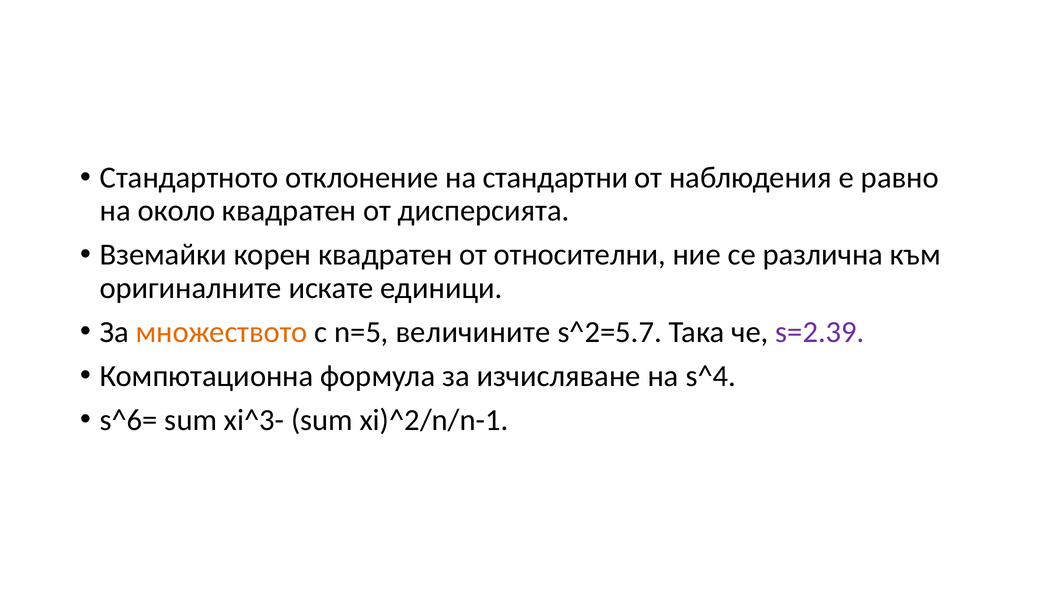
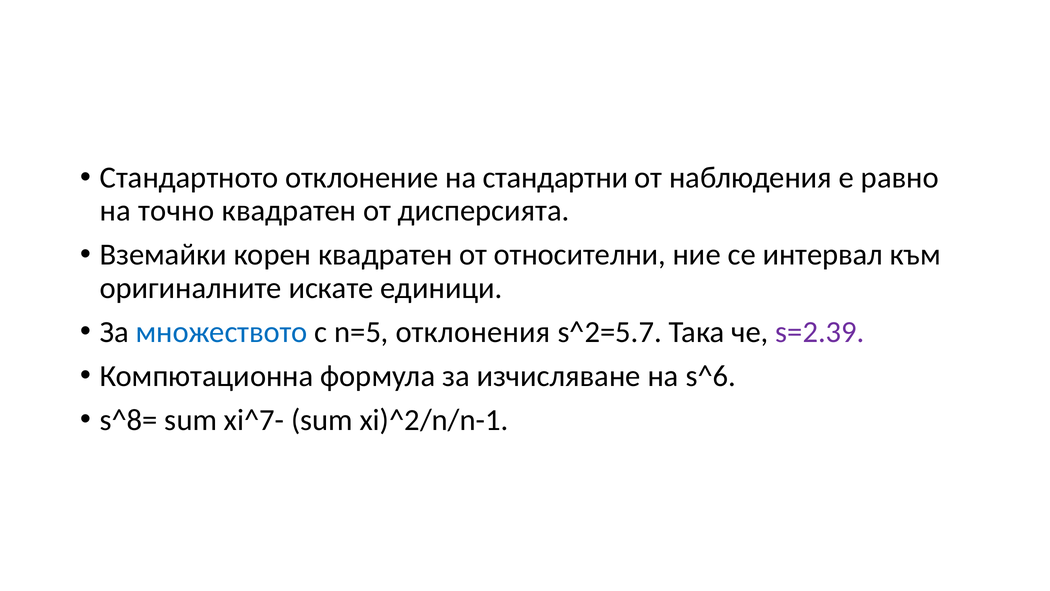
около: около -> точно
различна: различна -> интервал
множеството colour: orange -> blue
величините: величините -> отклонения
s^4: s^4 -> s^6
s^6=: s^6= -> s^8=
xi^3-: xi^3- -> xi^7-
